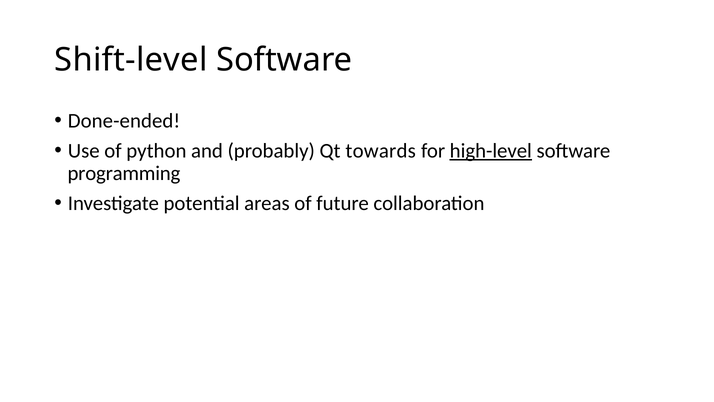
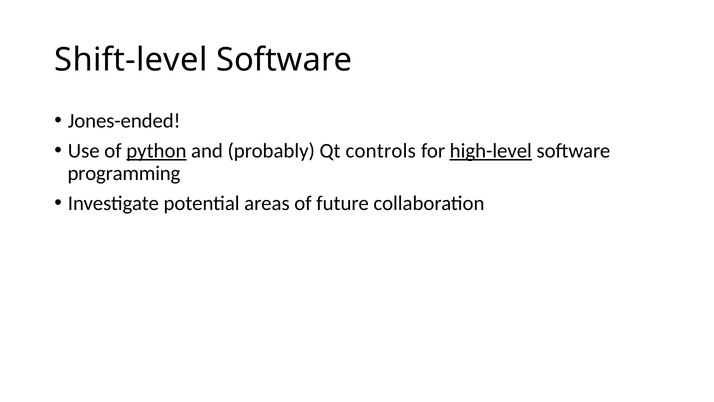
Done-ended: Done-ended -> Jones-ended
python underline: none -> present
towards: towards -> controls
